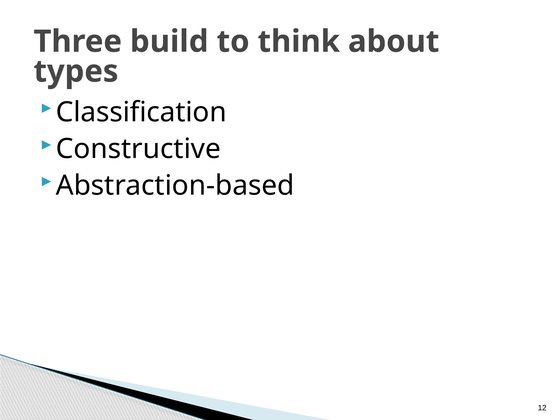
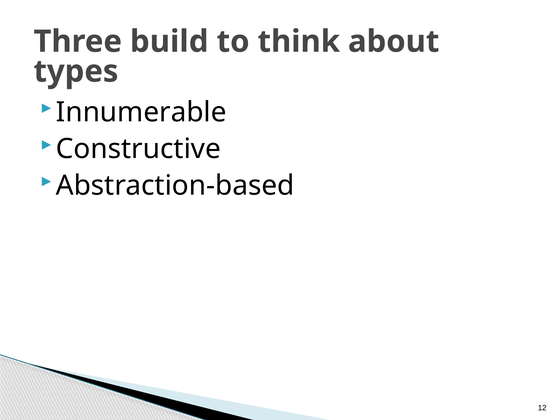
Classification: Classification -> Innumerable
